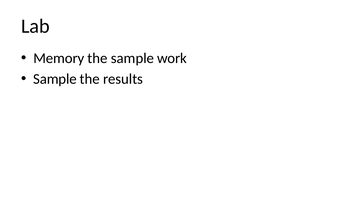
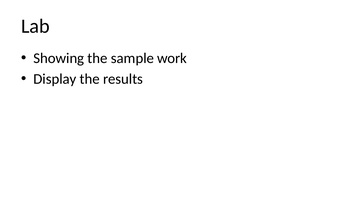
Memory: Memory -> Showing
Sample at (55, 79): Sample -> Display
